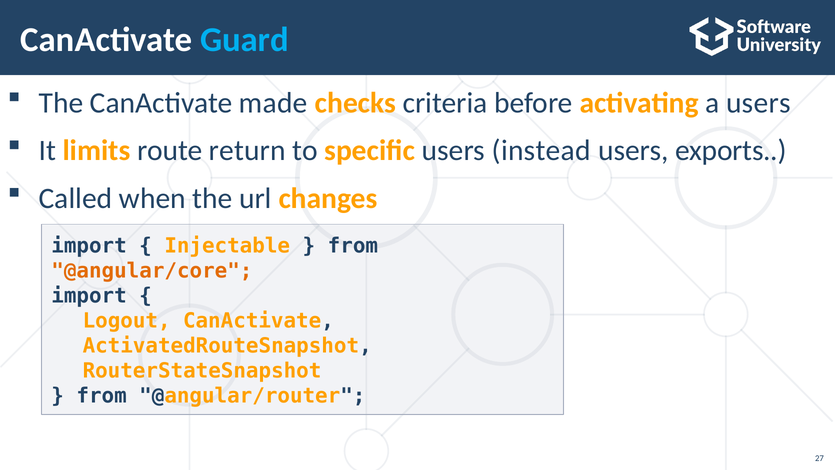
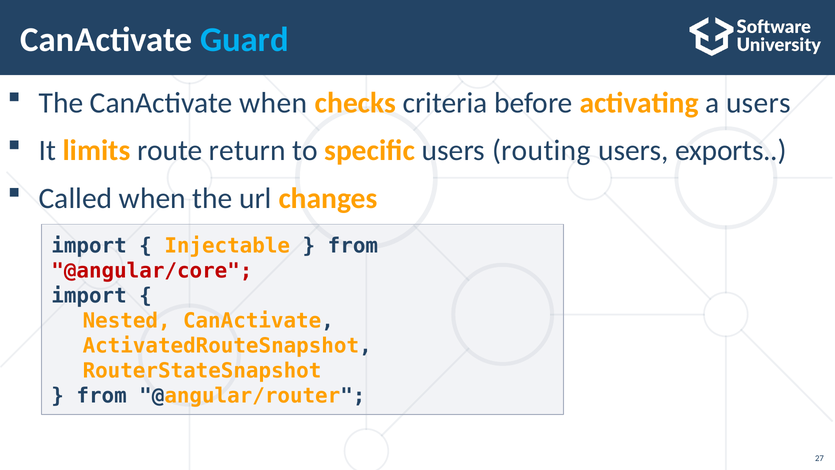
CanActivate made: made -> when
instead: instead -> routing
@angular/core colour: orange -> red
Logout: Logout -> Nested
